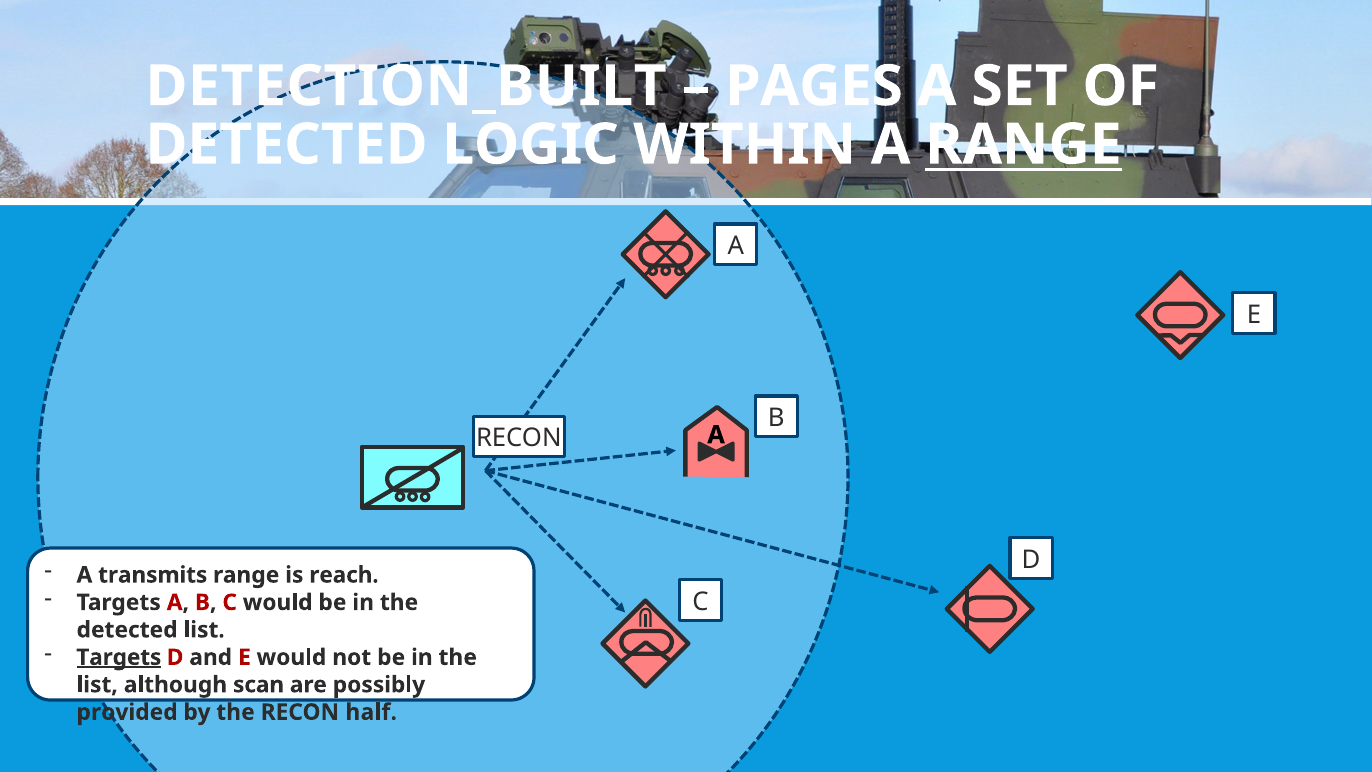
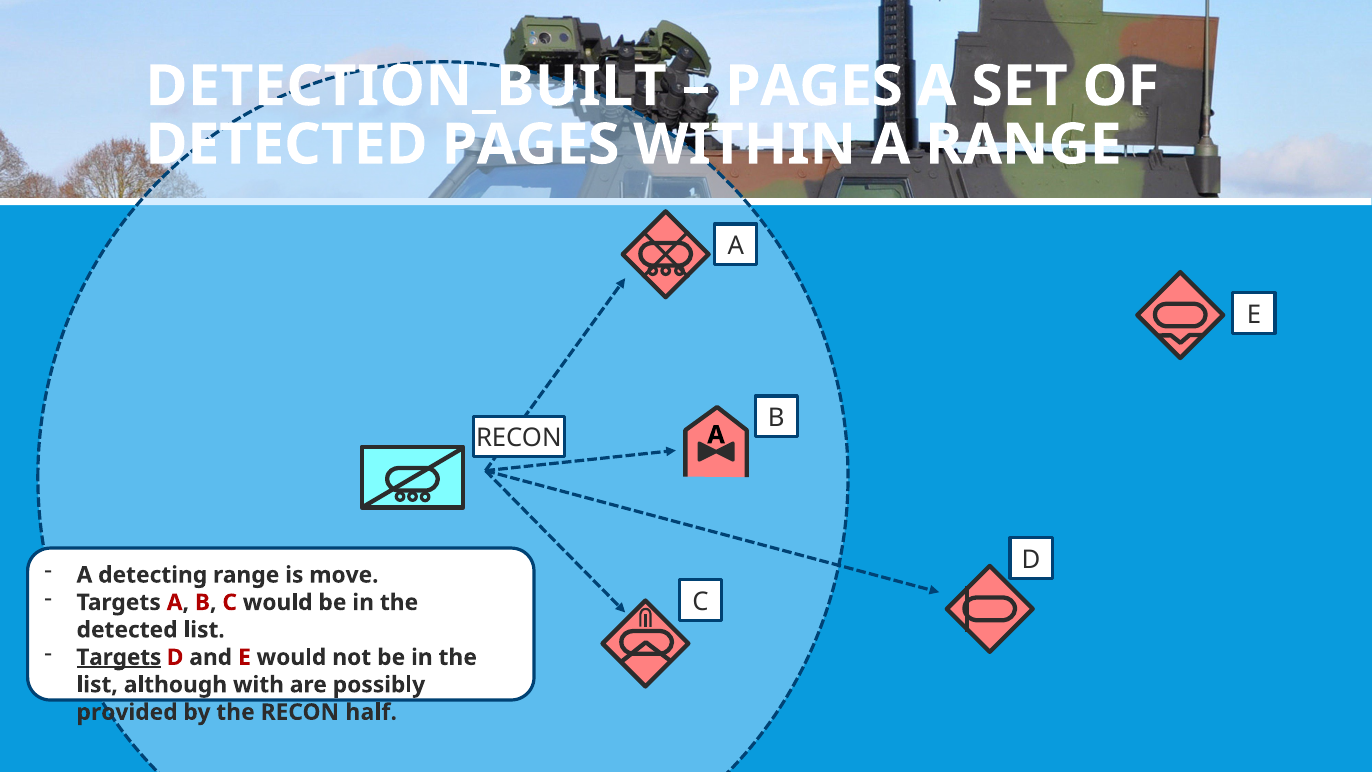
DETECTED LOGIC: LOGIC -> PAGES
RANGE at (1024, 145) underline: present -> none
transmits: transmits -> detecting
reach: reach -> move
scan: scan -> with
